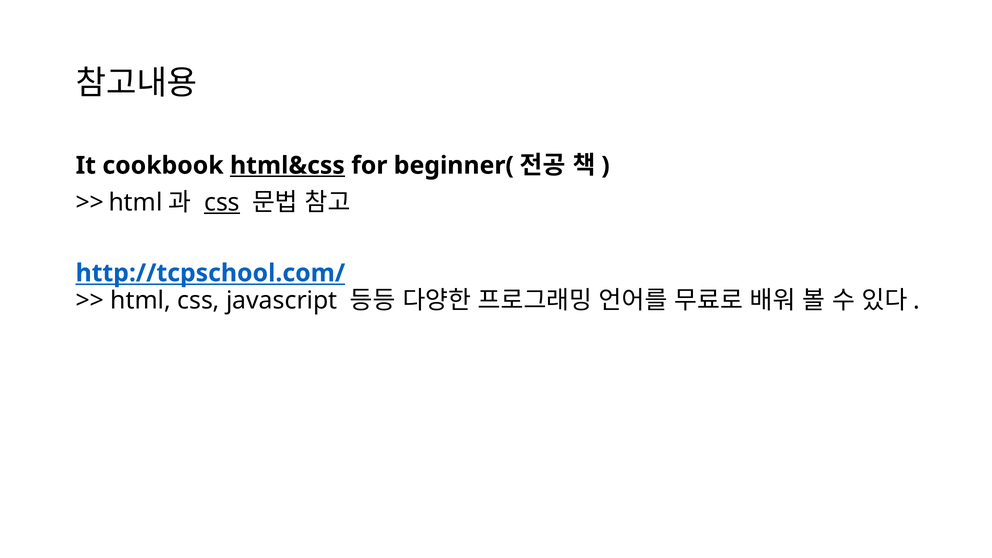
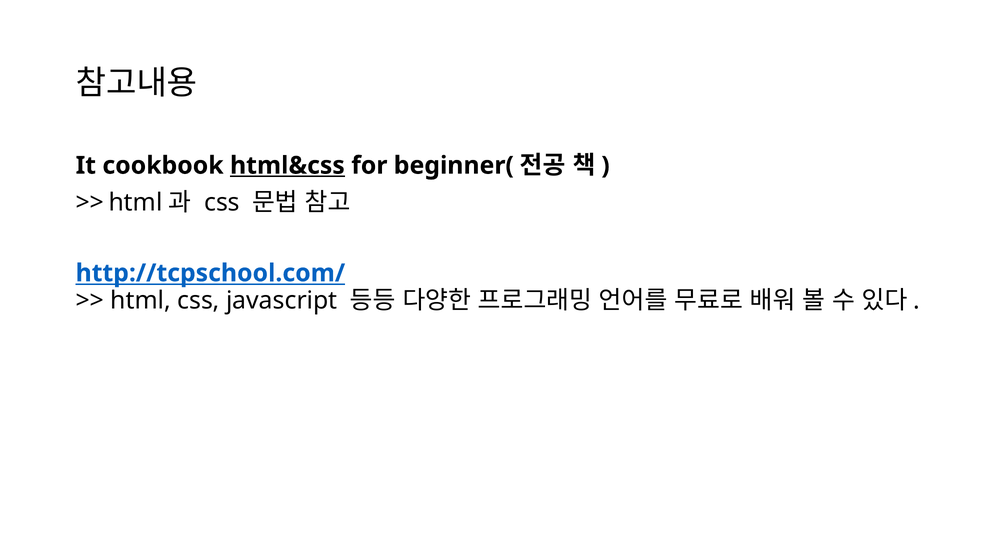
css at (222, 203) underline: present -> none
